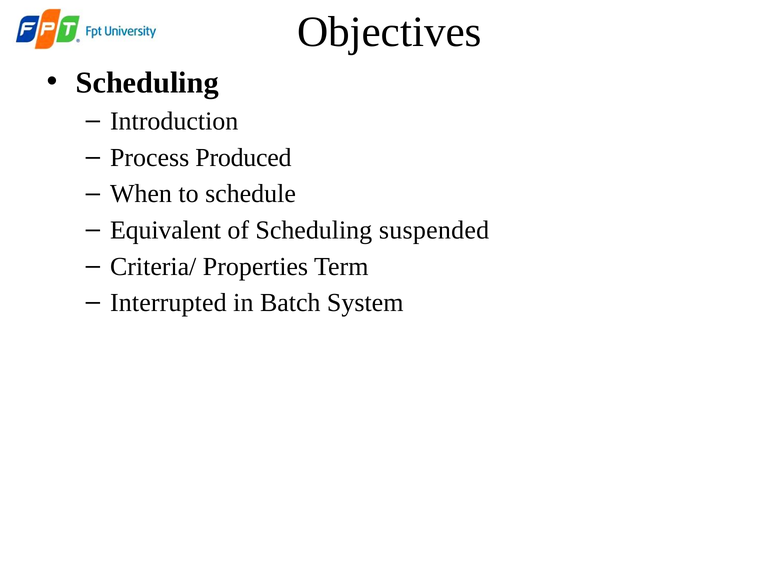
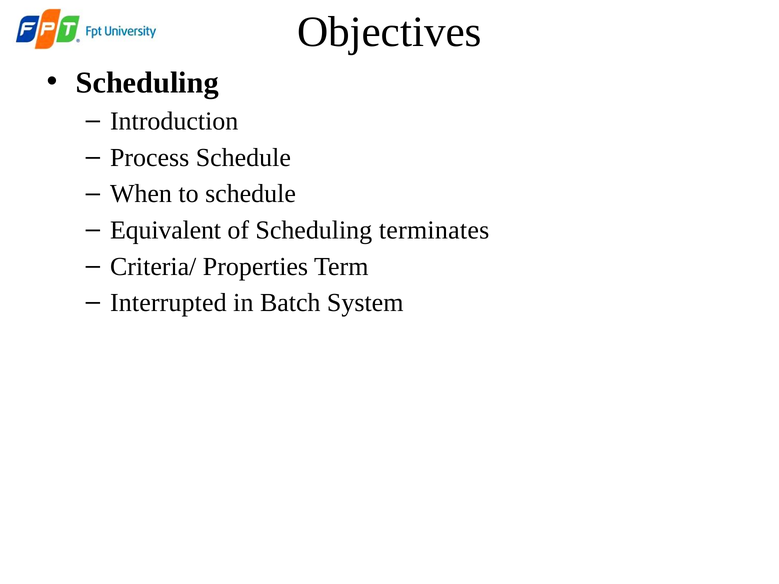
Process Produced: Produced -> Schedule
suspended: suspended -> terminates
